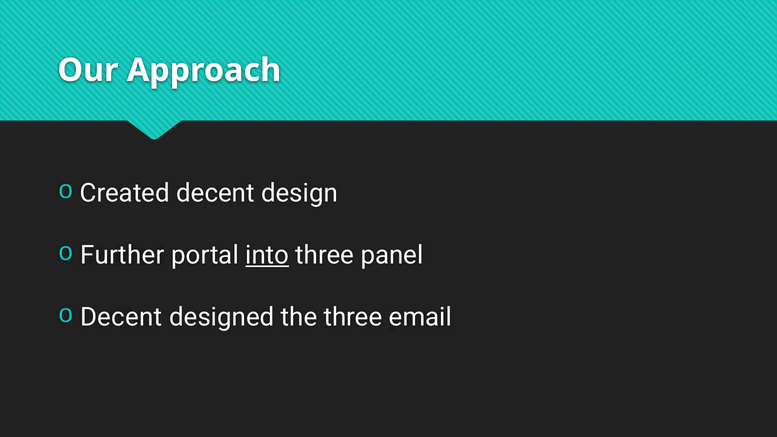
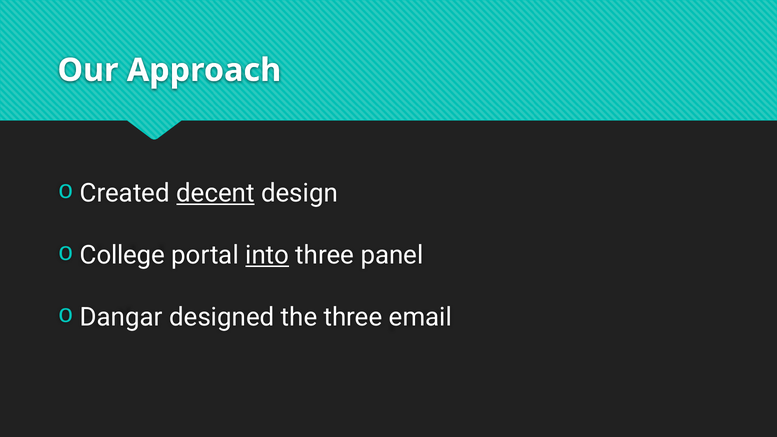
decent at (215, 193) underline: none -> present
Further: Further -> College
Decent at (121, 317): Decent -> Dangar
